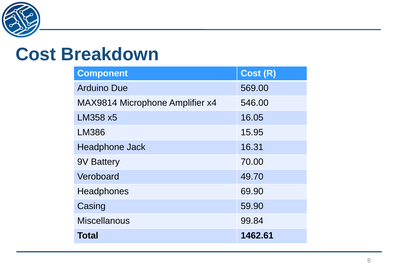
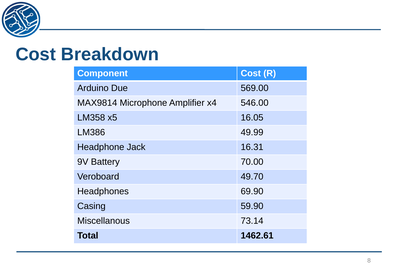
15.95: 15.95 -> 49.99
99.84: 99.84 -> 73.14
